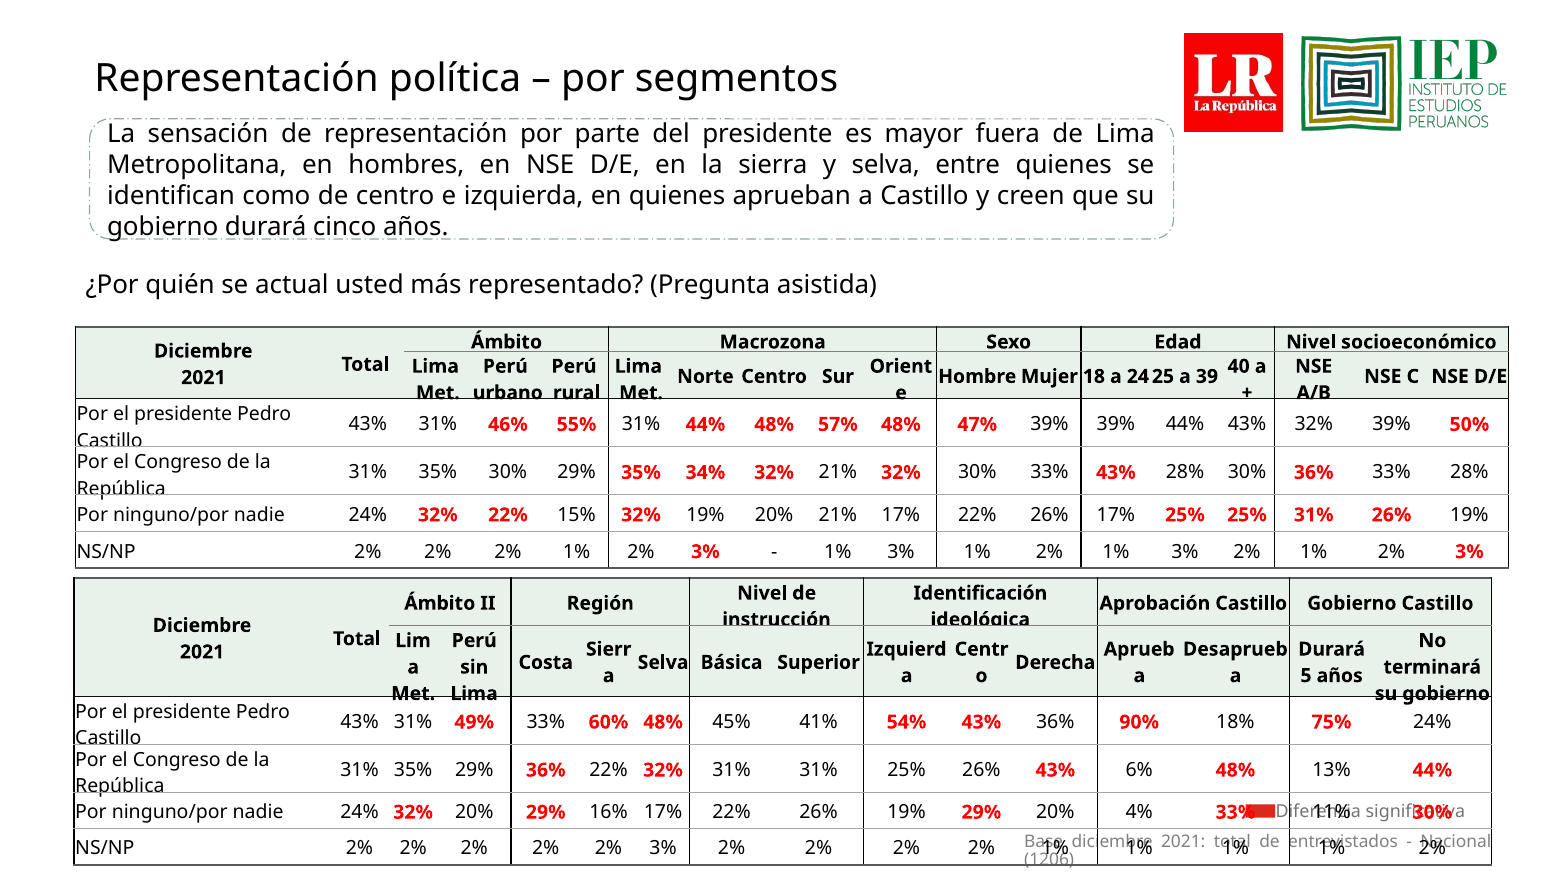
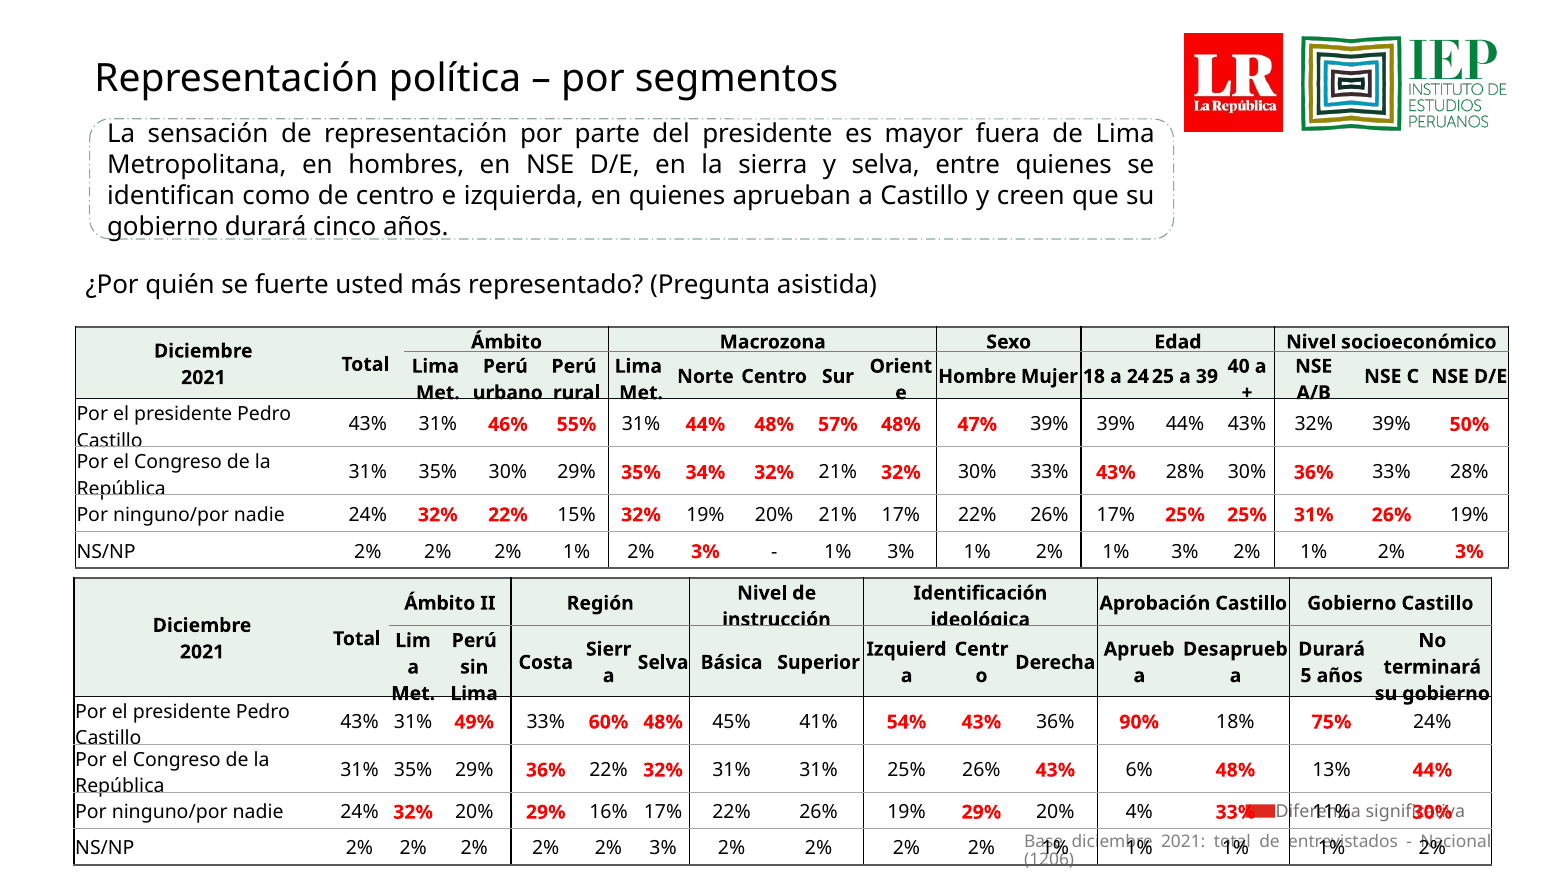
actual: actual -> fuerte
